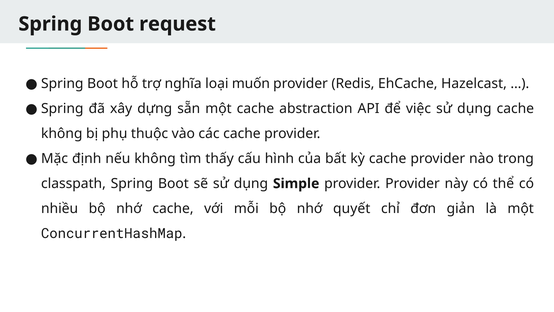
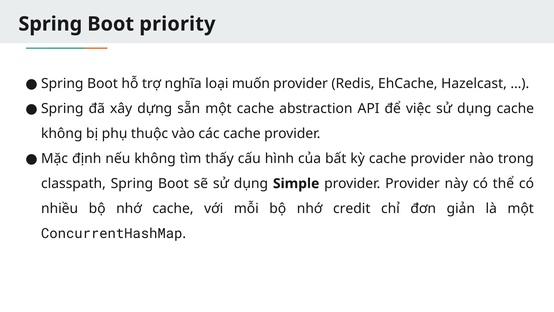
request: request -> priority
quyết: quyết -> credit
